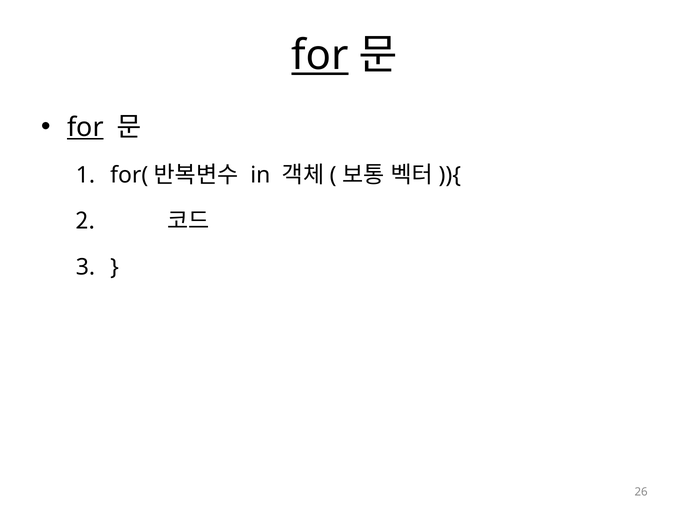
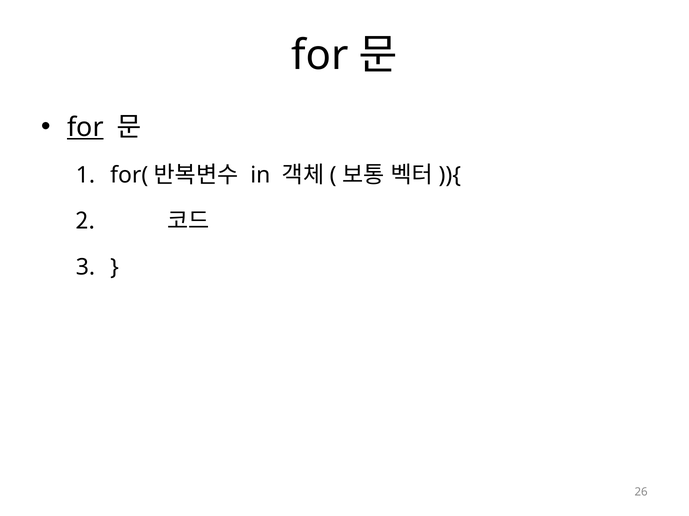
for at (320, 56) underline: present -> none
